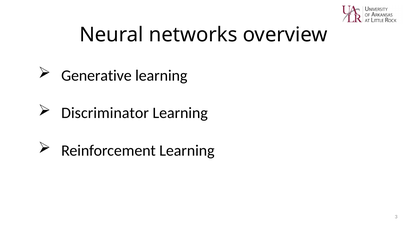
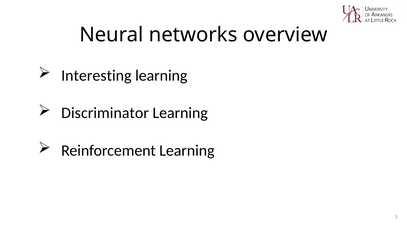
Generative: Generative -> Interesting
